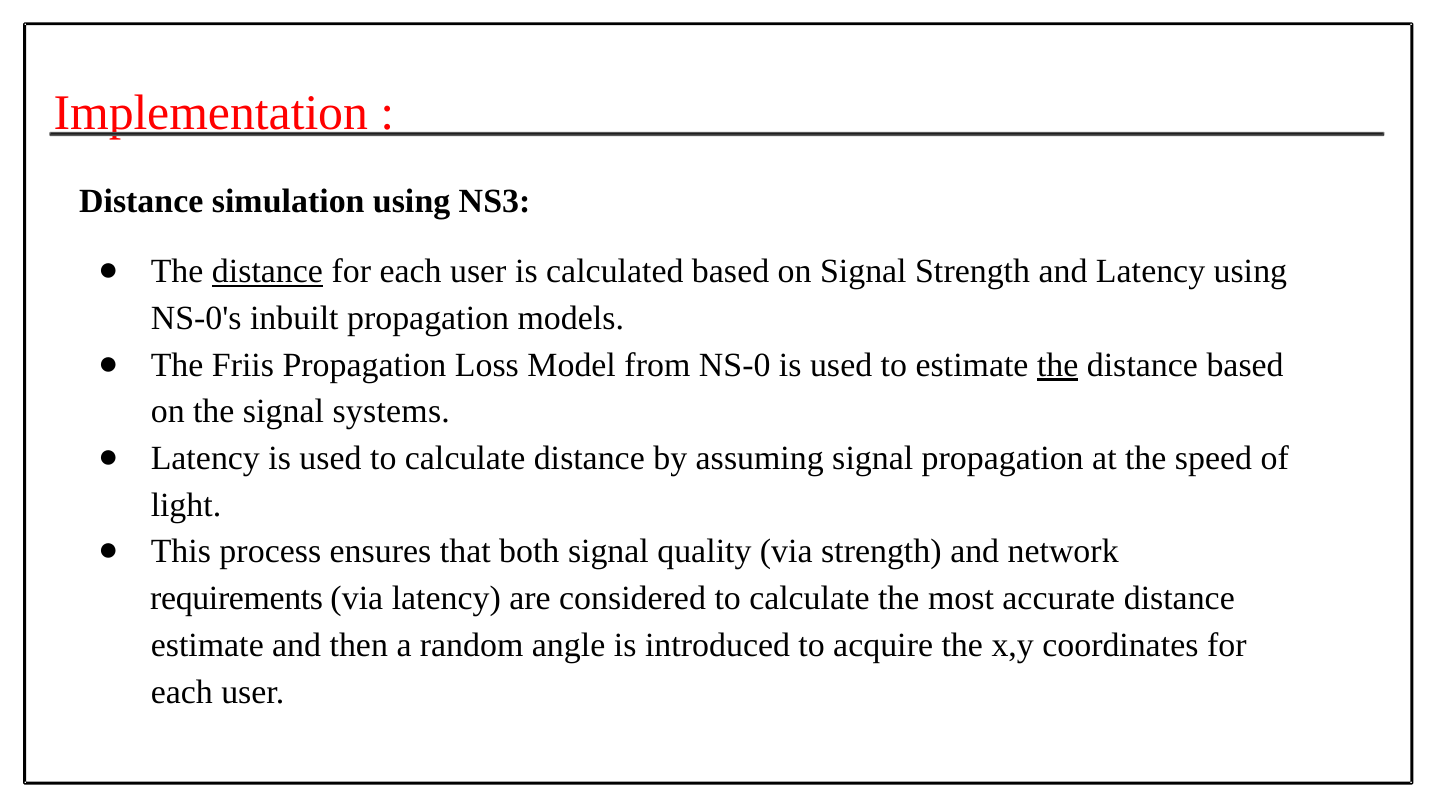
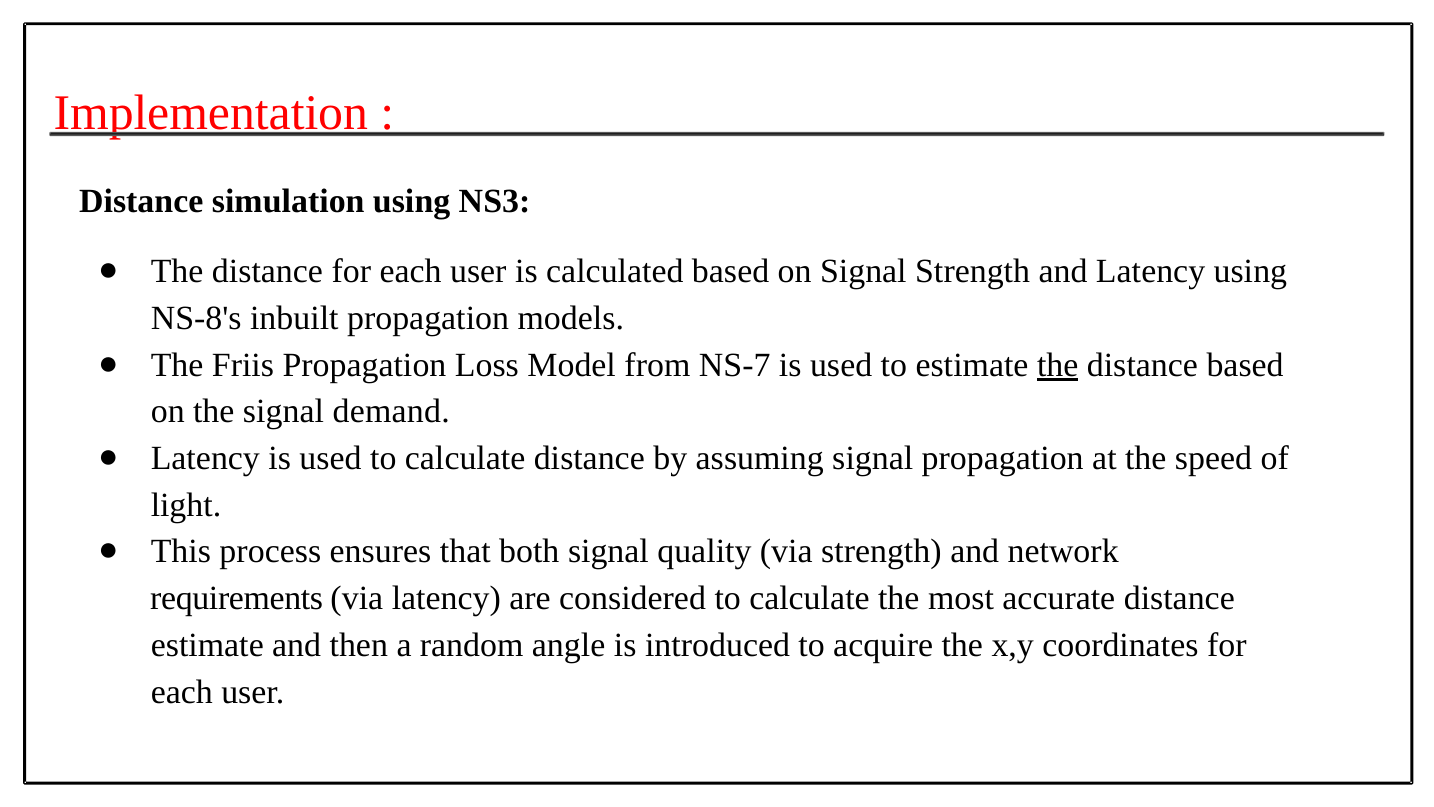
distance at (267, 271) underline: present -> none
NS-0's: NS-0's -> NS-8's
NS-0: NS-0 -> NS-7
systems: systems -> demand
